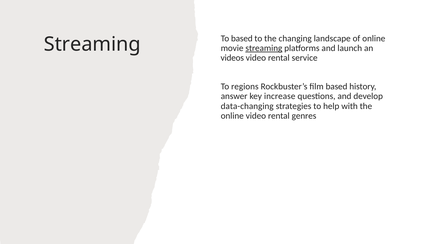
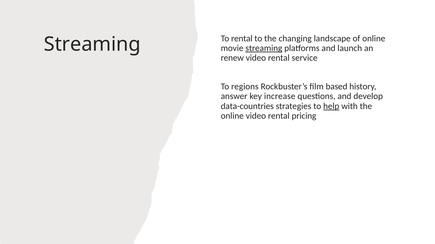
To based: based -> rental
videos: videos -> renew
data-changing: data-changing -> data-countries
help underline: none -> present
genres: genres -> pricing
